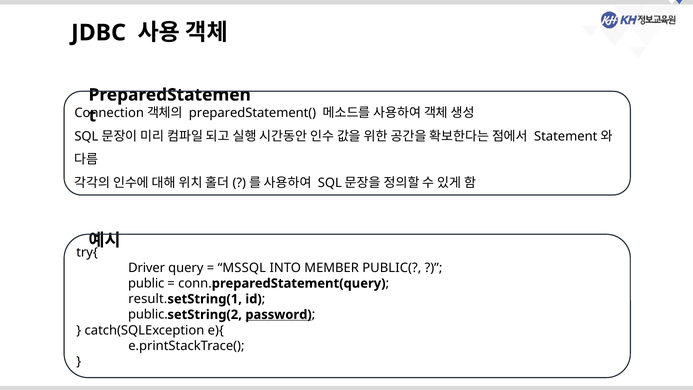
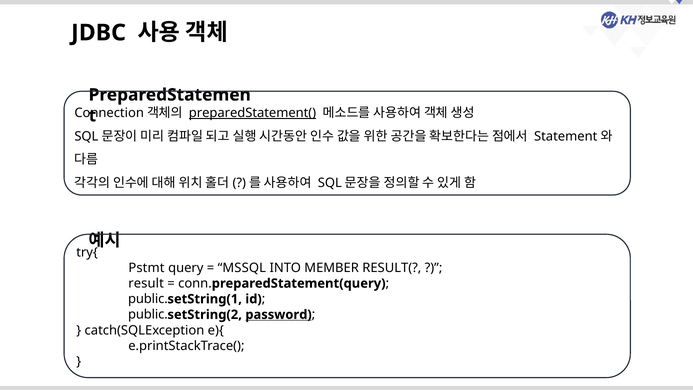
preparedStatement( underline: none -> present
Driver: Driver -> Pstmt
PUBLIC(: PUBLIC( -> RESULT(
public at (146, 283): public -> result
result at (148, 299): result -> public
